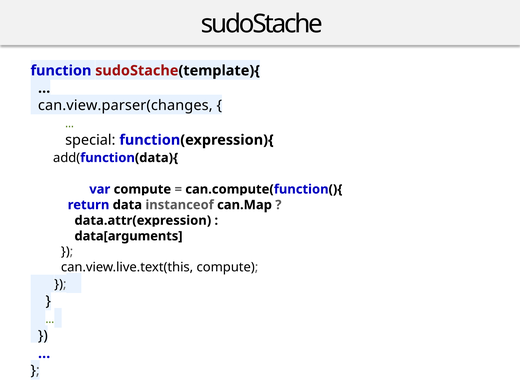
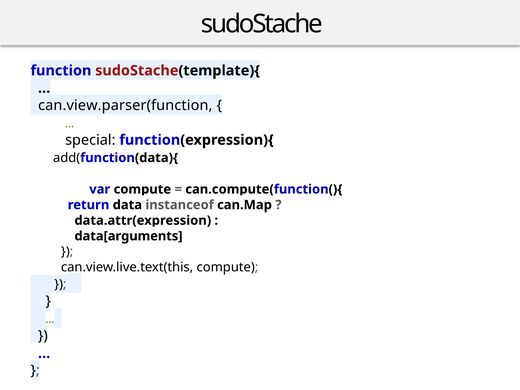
can.view.parser(changes: can.view.parser(changes -> can.view.parser(function
